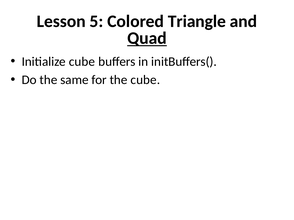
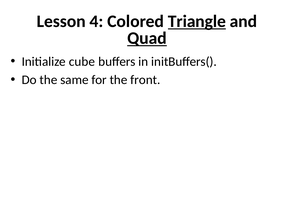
5: 5 -> 4
Triangle underline: none -> present
the cube: cube -> front
